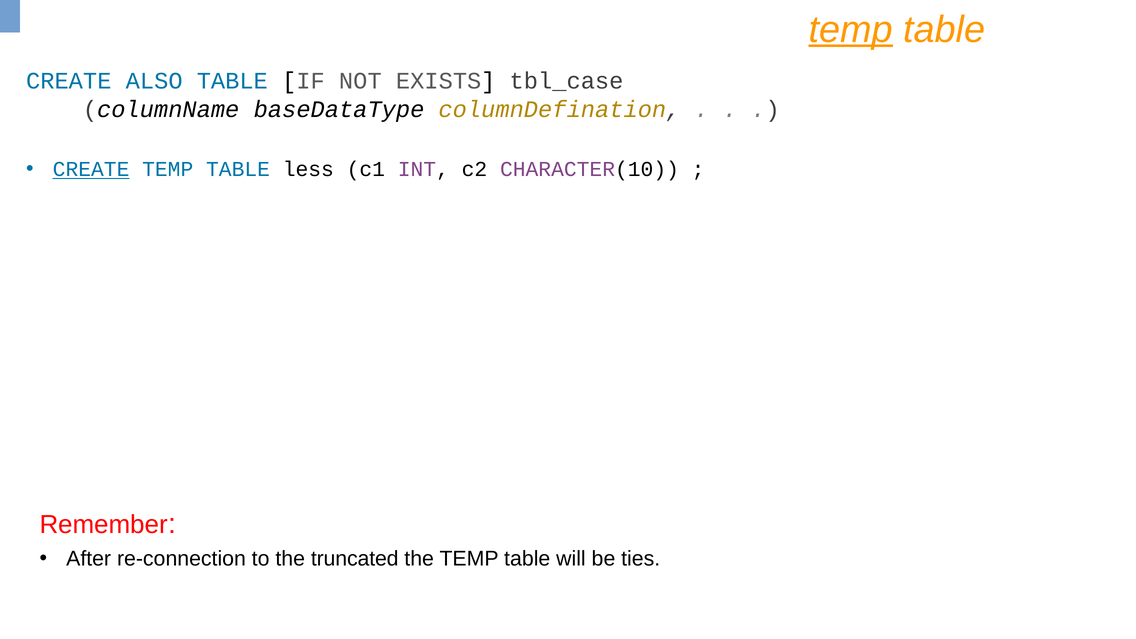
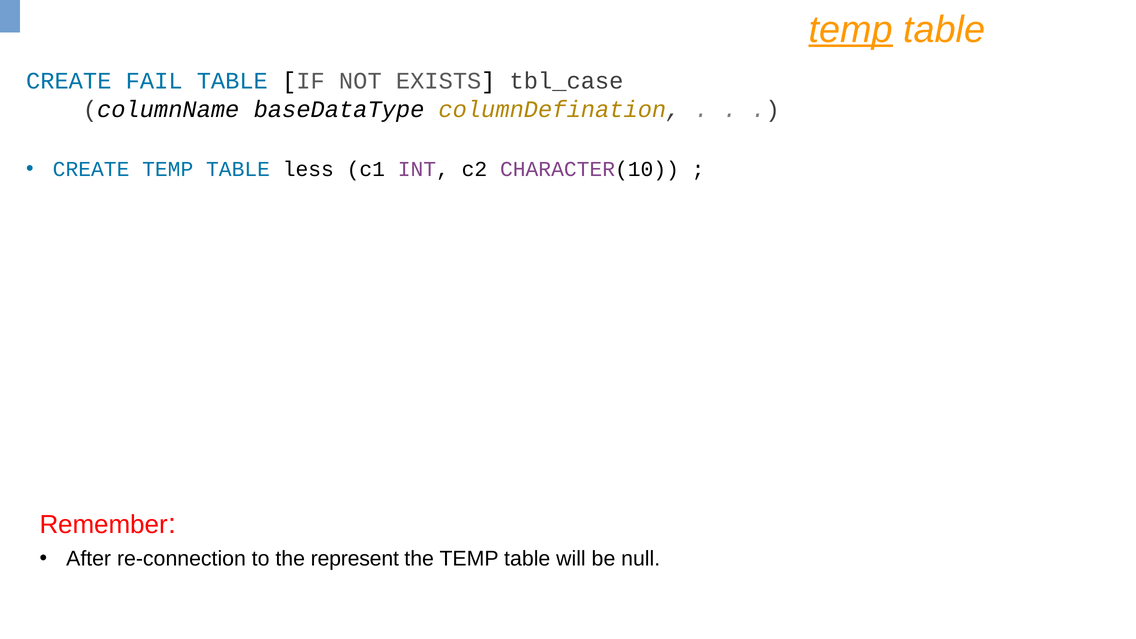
ALSO: ALSO -> FAIL
CREATE at (91, 169) underline: present -> none
truncated: truncated -> represent
ties: ties -> null
